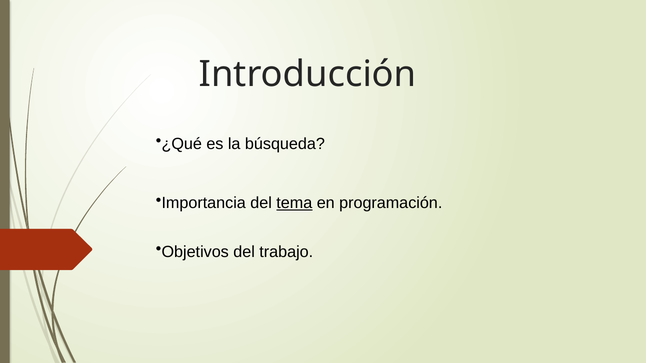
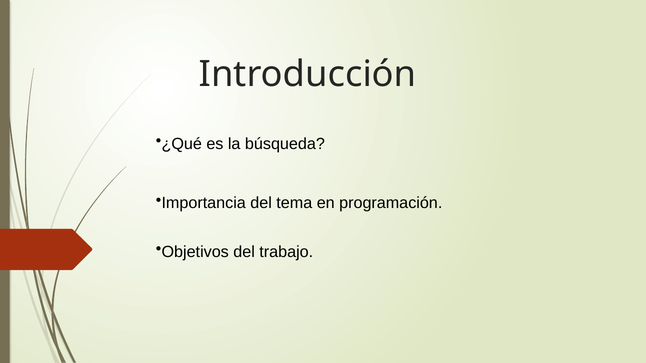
tema underline: present -> none
